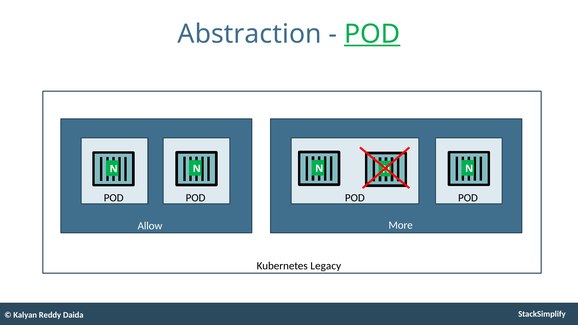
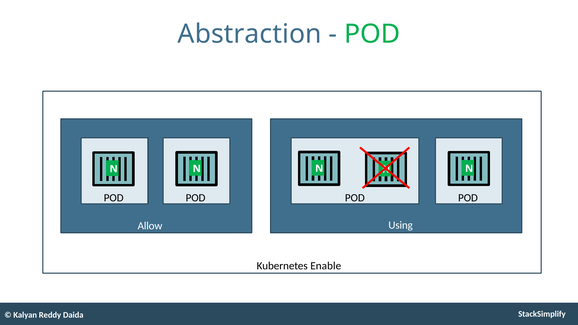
POD at (372, 34) underline: present -> none
More: More -> Using
Legacy: Legacy -> Enable
